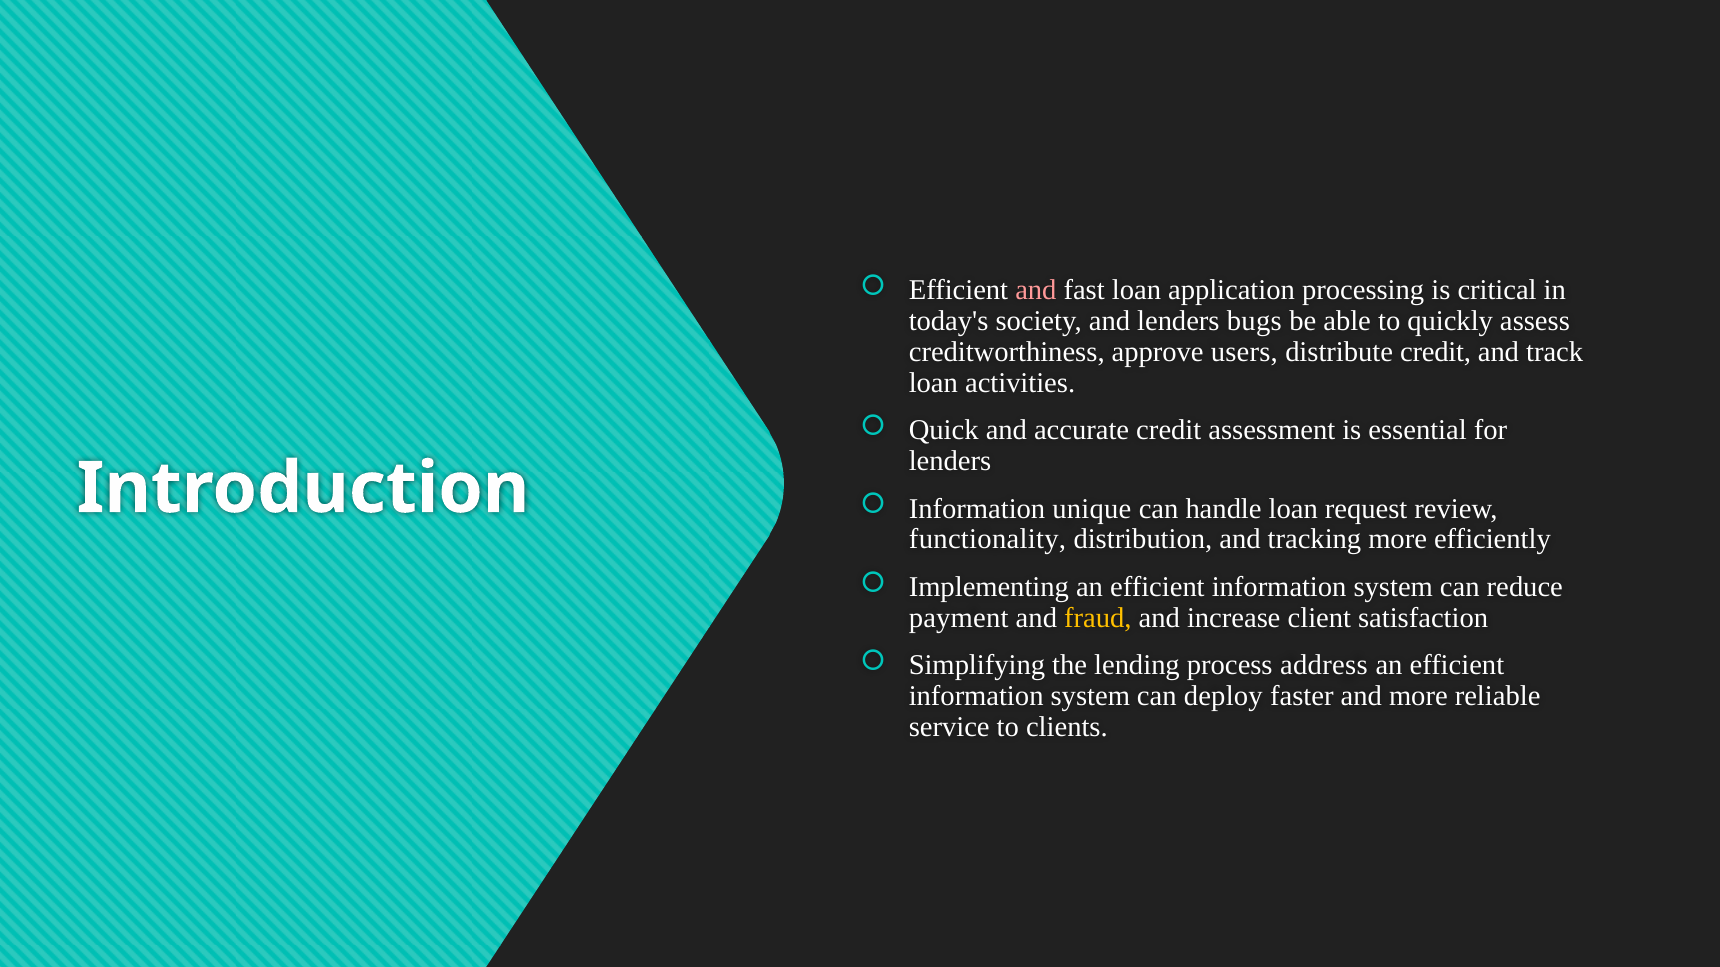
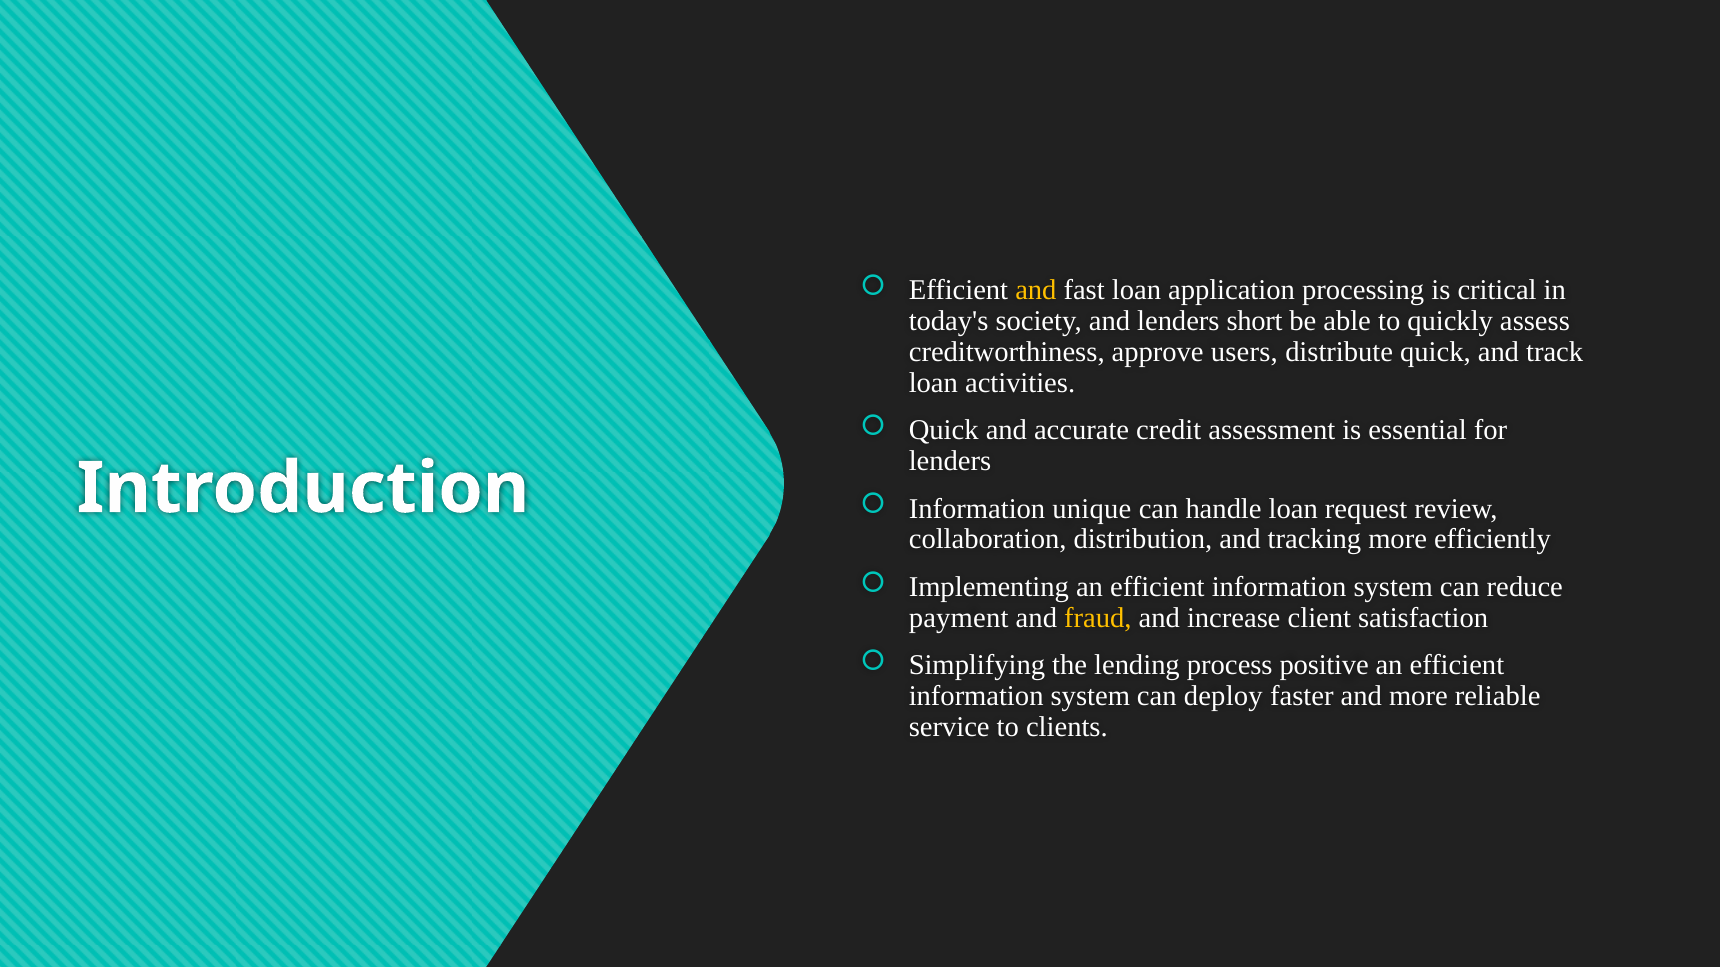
and at (1036, 291) colour: pink -> yellow
bugs: bugs -> short
distribute credit: credit -> quick
functionality: functionality -> collaboration
address: address -> positive
